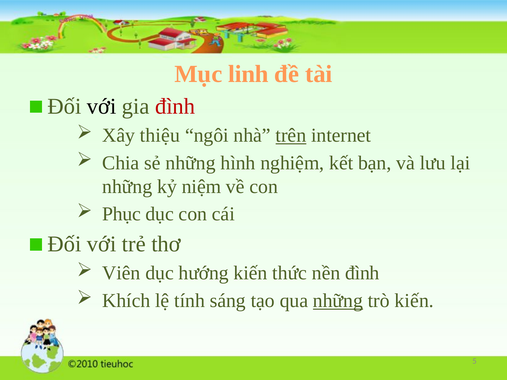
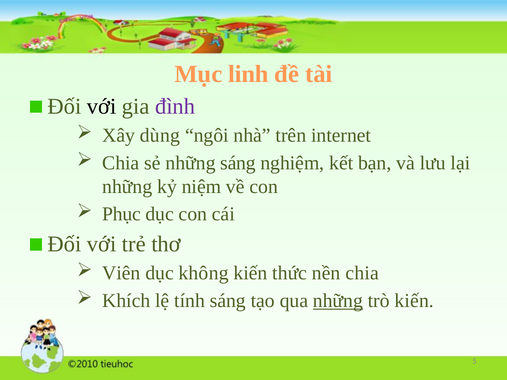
đình at (175, 106) colour: red -> purple
thiệu: thiệu -> dùng
trên underline: present -> none
những hình: hình -> sáng
hướng: hướng -> không
nền đình: đình -> chia
